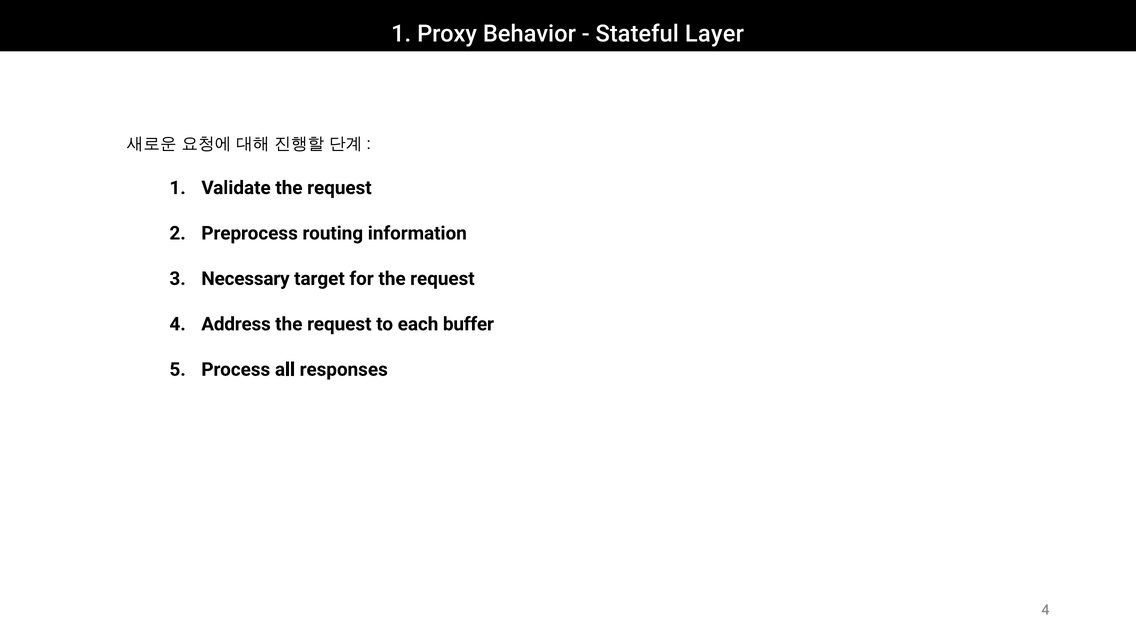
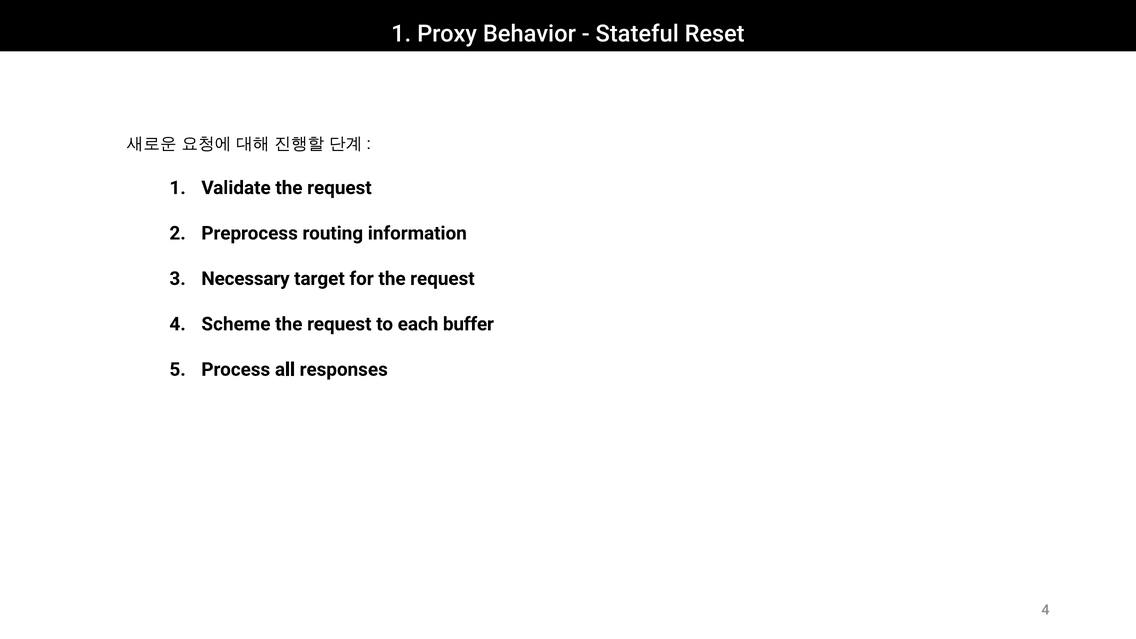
Layer: Layer -> Reset
Address: Address -> Scheme
